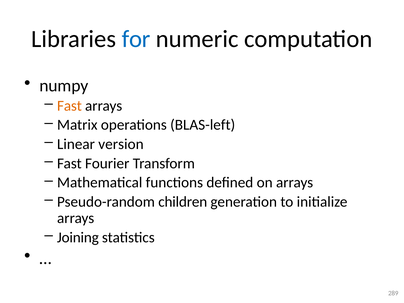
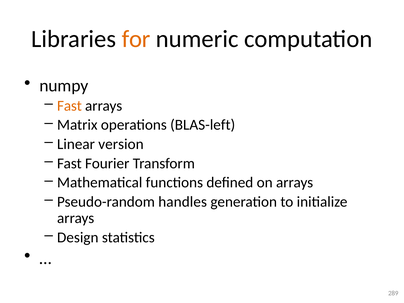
for colour: blue -> orange
children: children -> handles
Joining: Joining -> Design
